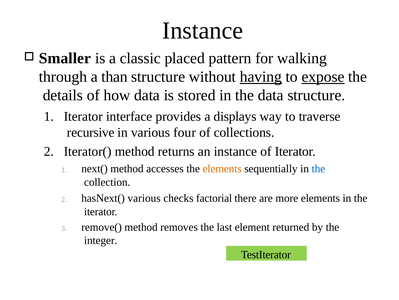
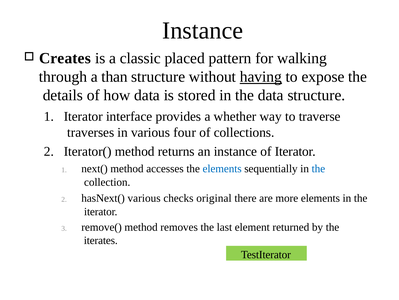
Smaller: Smaller -> Creates
expose underline: present -> none
displays: displays -> whether
recursive: recursive -> traverses
elements at (222, 168) colour: orange -> blue
factorial: factorial -> original
integer: integer -> iterates
